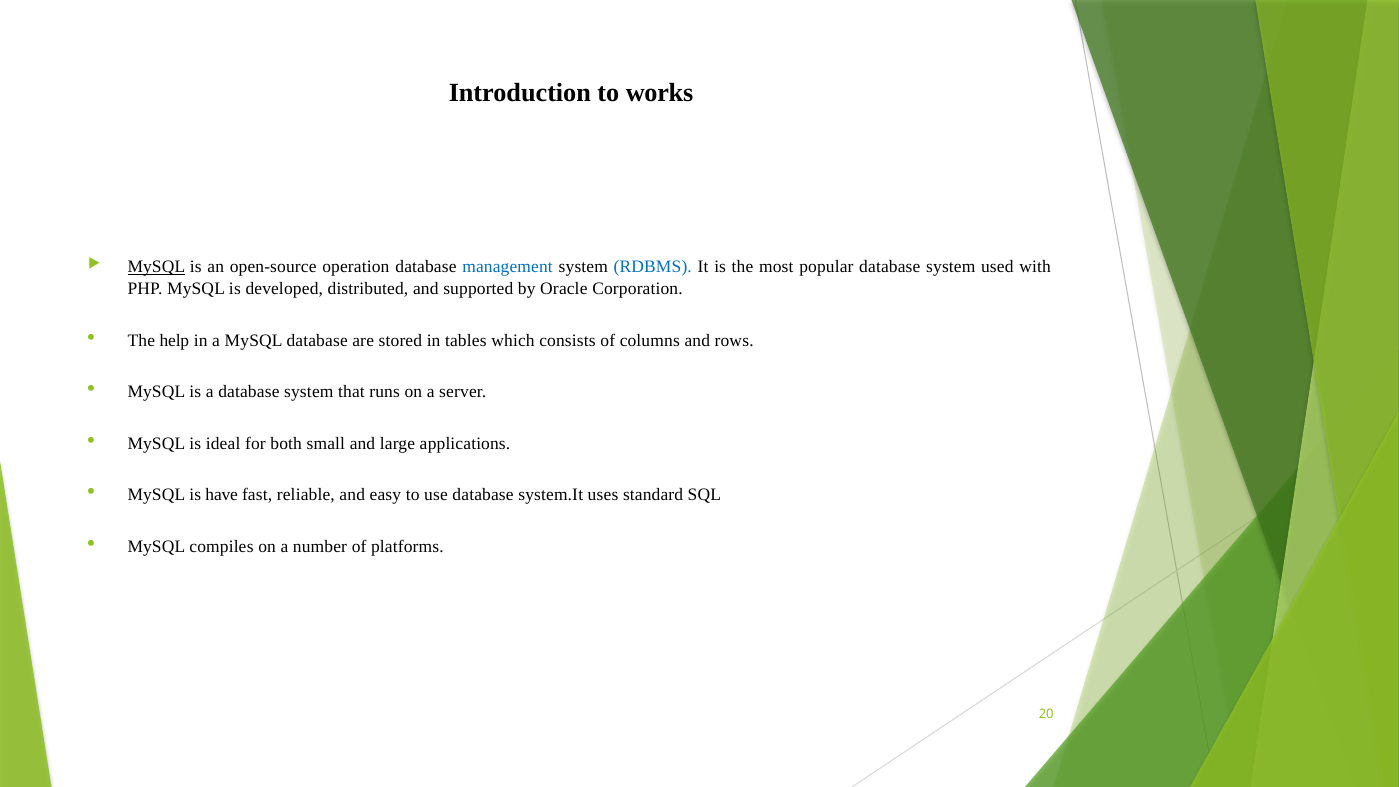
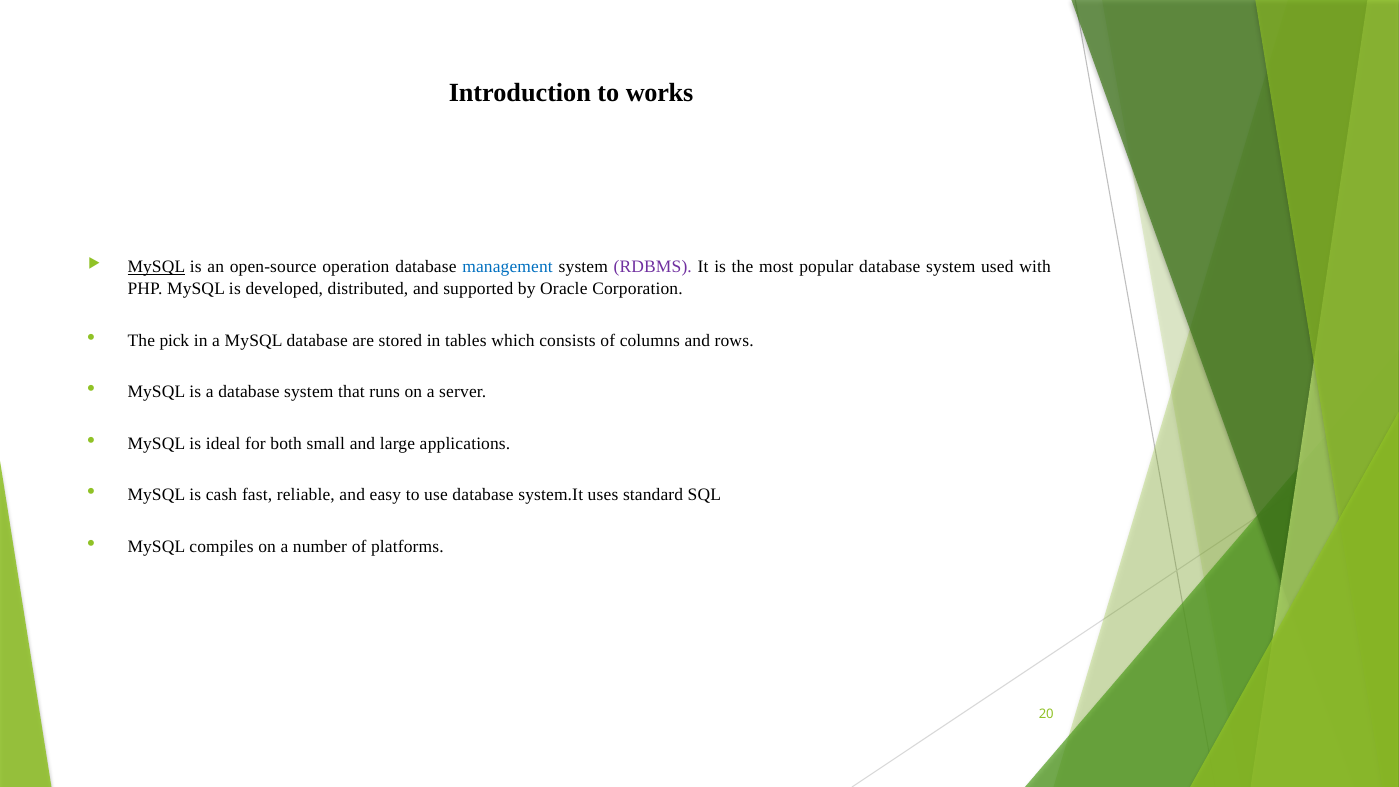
RDBMS colour: blue -> purple
help: help -> pick
have: have -> cash
